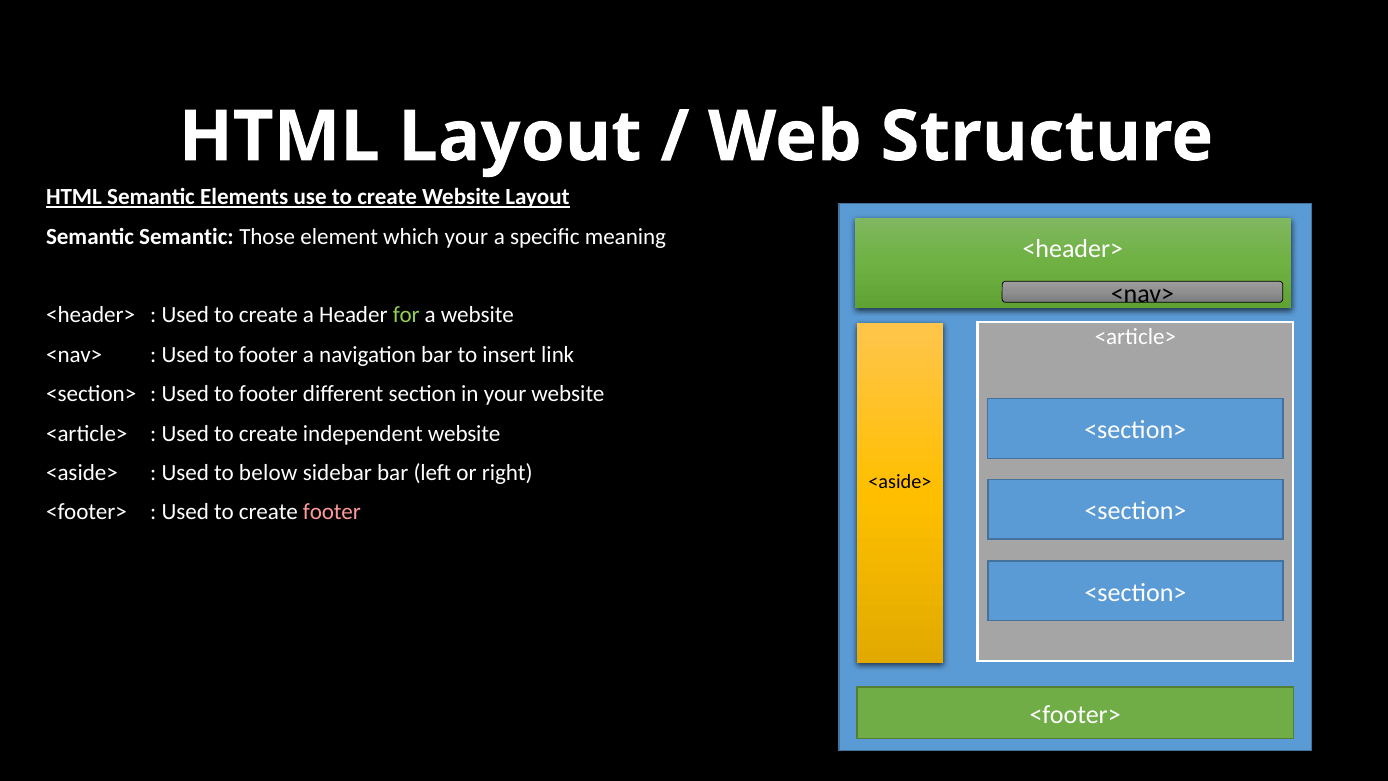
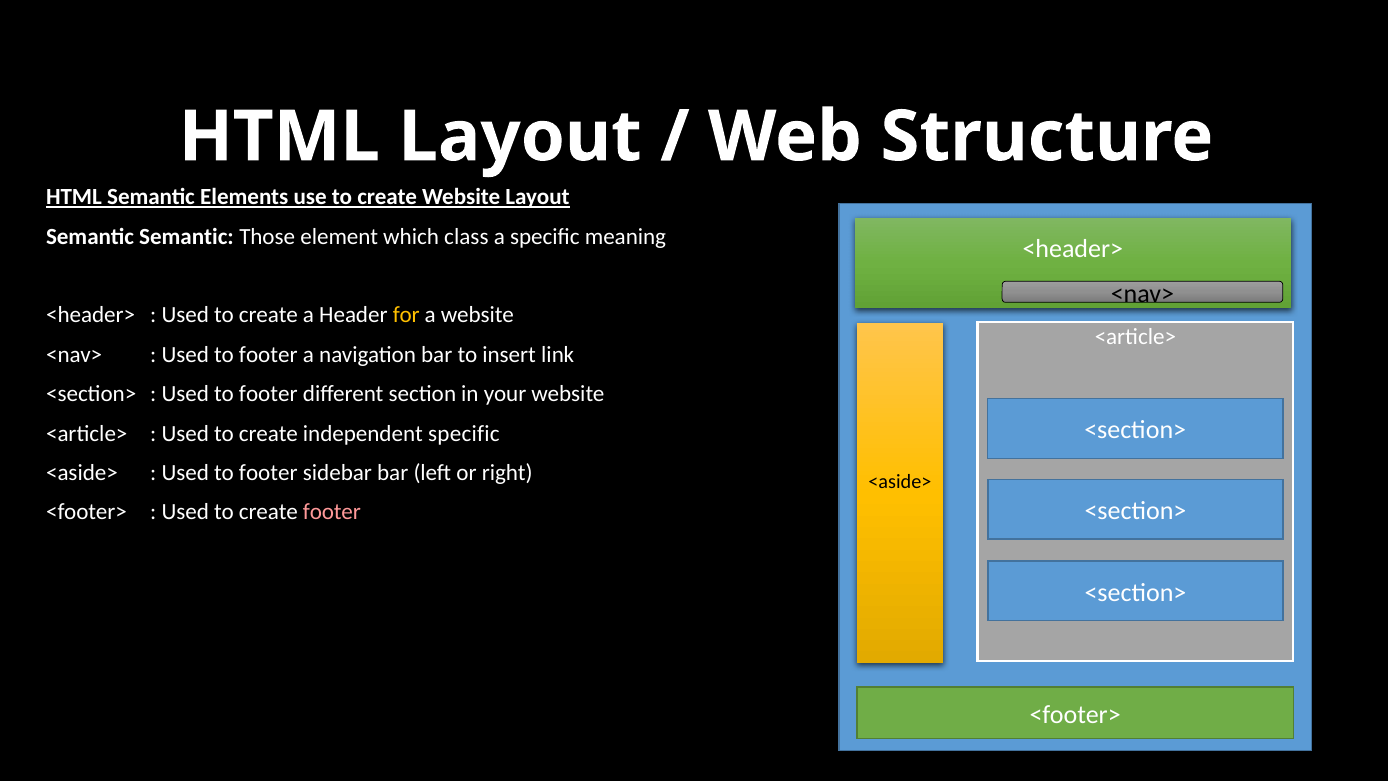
which your: your -> class
for colour: light green -> yellow
independent website: website -> specific
below at (268, 473): below -> footer
